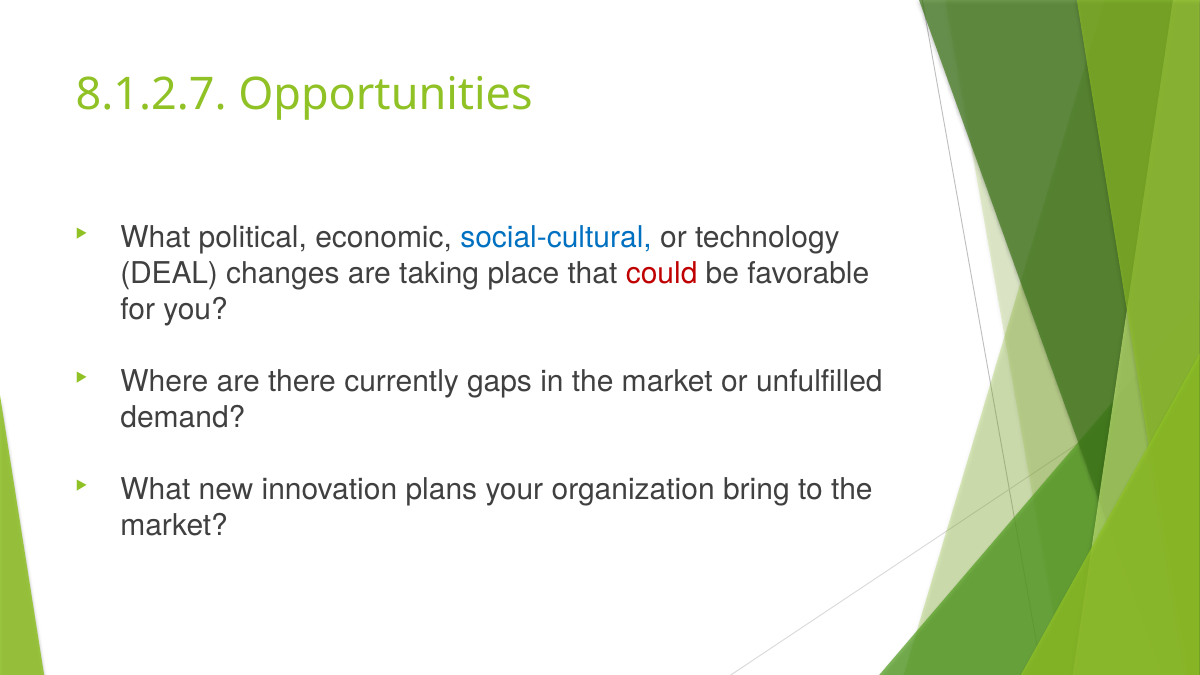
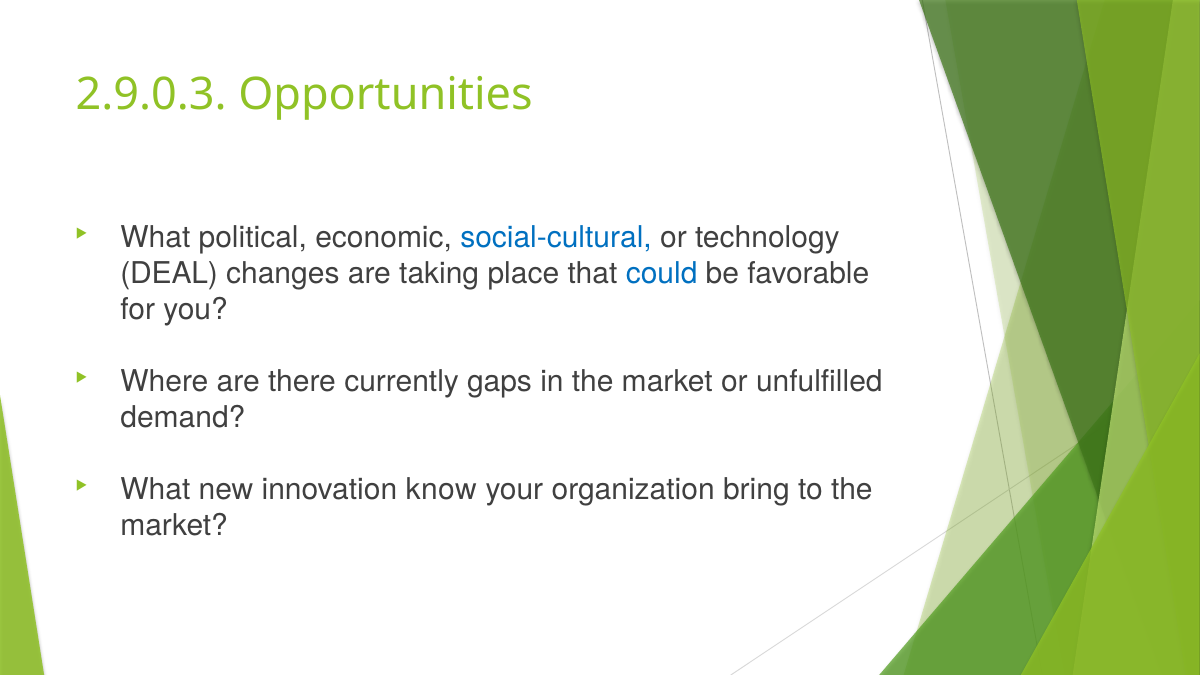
8.1.2.7: 8.1.2.7 -> 2.9.0.3
could colour: red -> blue
plans: plans -> know
